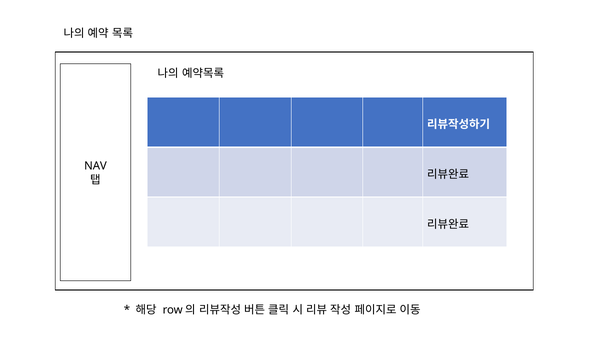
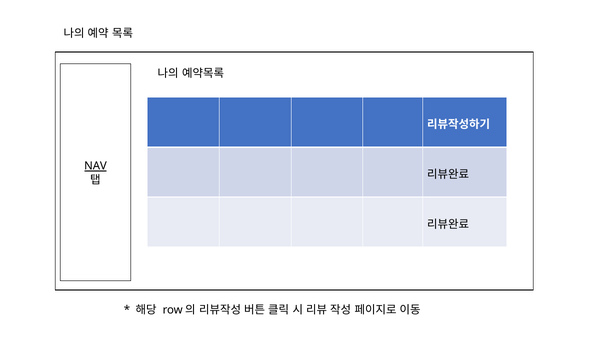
NAV underline: none -> present
